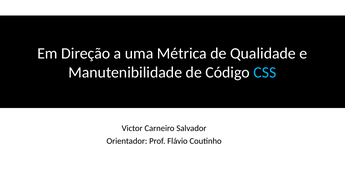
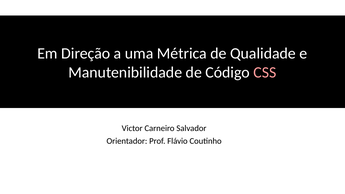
CSS colour: light blue -> pink
